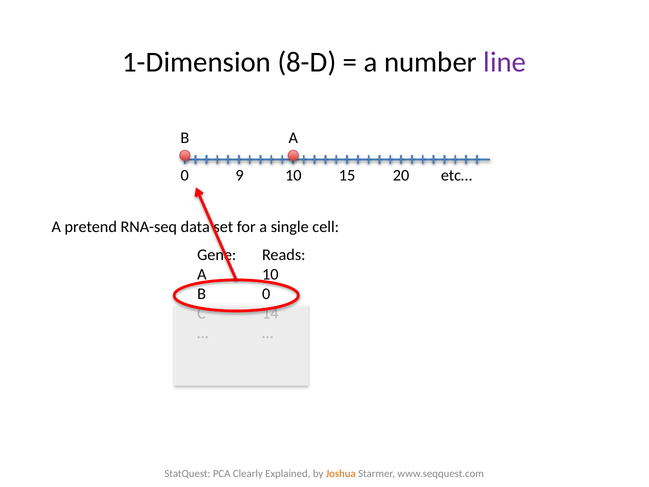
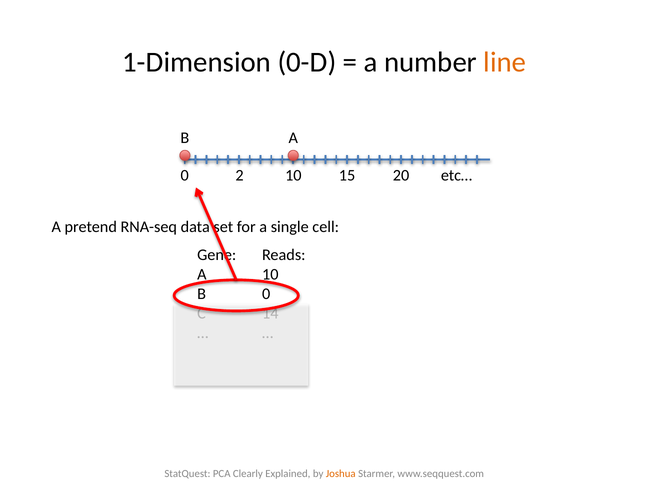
8-D: 8-D -> 0-D
line colour: purple -> orange
9: 9 -> 2
